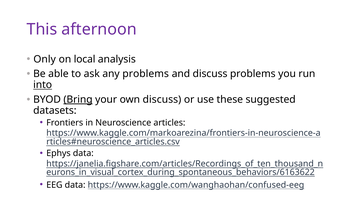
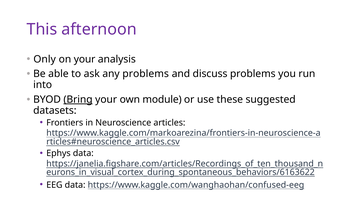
on local: local -> your
into underline: present -> none
own discuss: discuss -> module
